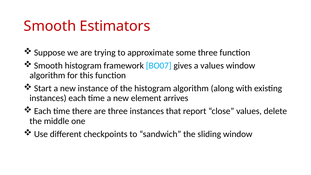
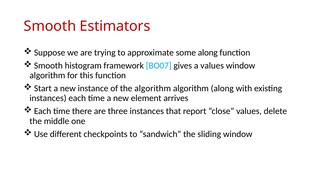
some three: three -> along
the histogram: histogram -> algorithm
